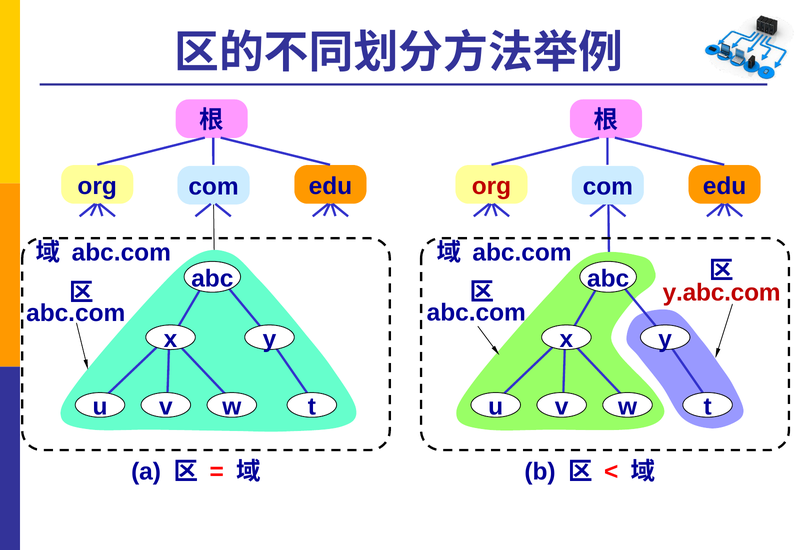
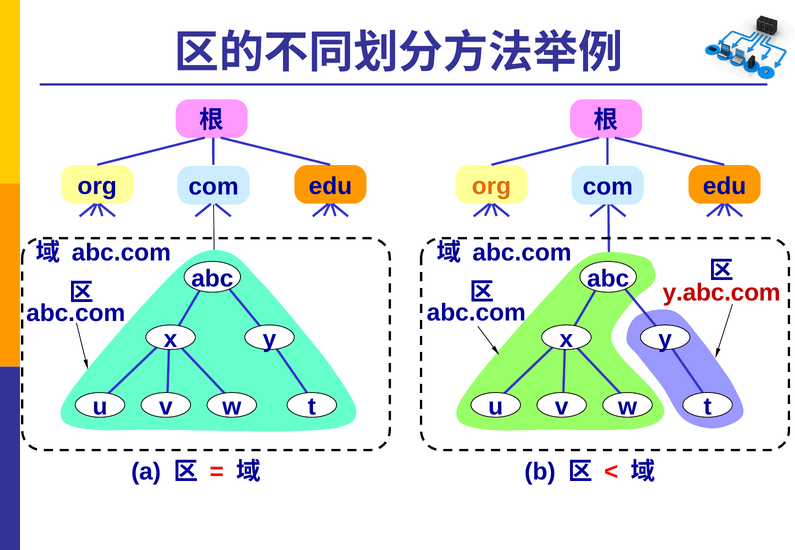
org at (491, 186) colour: red -> orange
